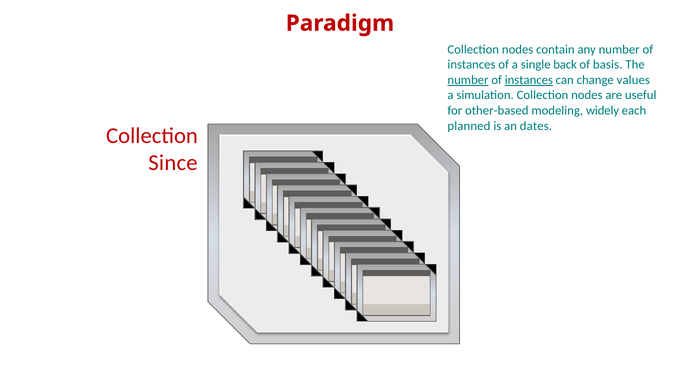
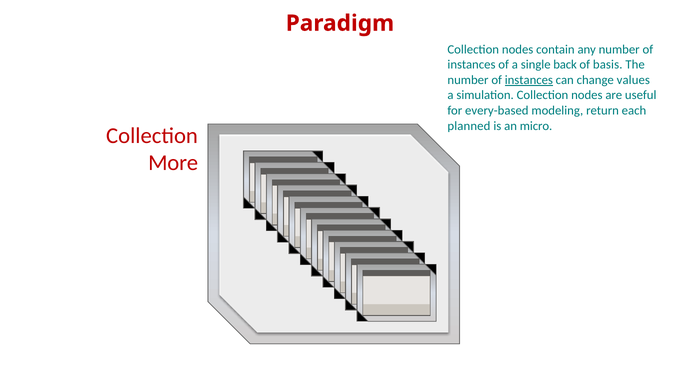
number at (468, 80) underline: present -> none
other-based: other-based -> every-based
widely: widely -> return
dates: dates -> micro
Since: Since -> More
